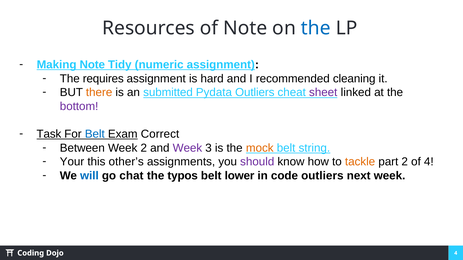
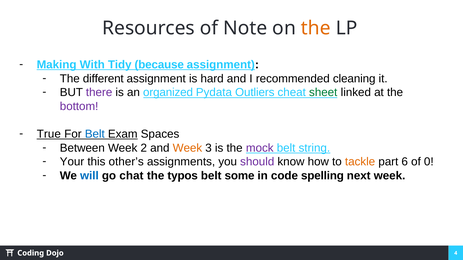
the at (316, 28) colour: blue -> orange
Making Note: Note -> With
numeric: numeric -> because
requires: requires -> different
there colour: orange -> purple
submitted: submitted -> organized
sheet colour: purple -> green
Task: Task -> True
Correct: Correct -> Spaces
Week at (187, 148) colour: purple -> orange
mock colour: orange -> purple
part 2: 2 -> 6
of 4: 4 -> 0
lower: lower -> some
code outliers: outliers -> spelling
